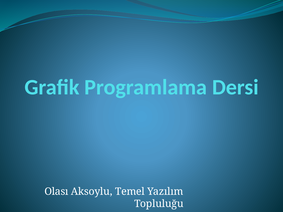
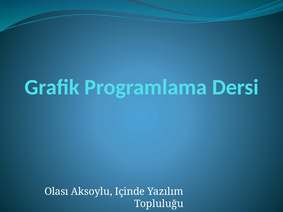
Temel: Temel -> Içinde
